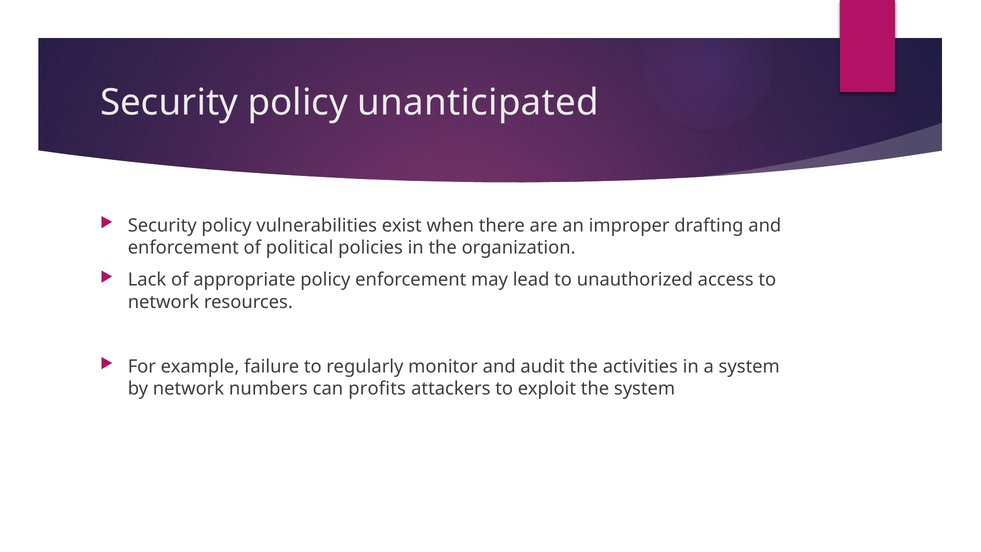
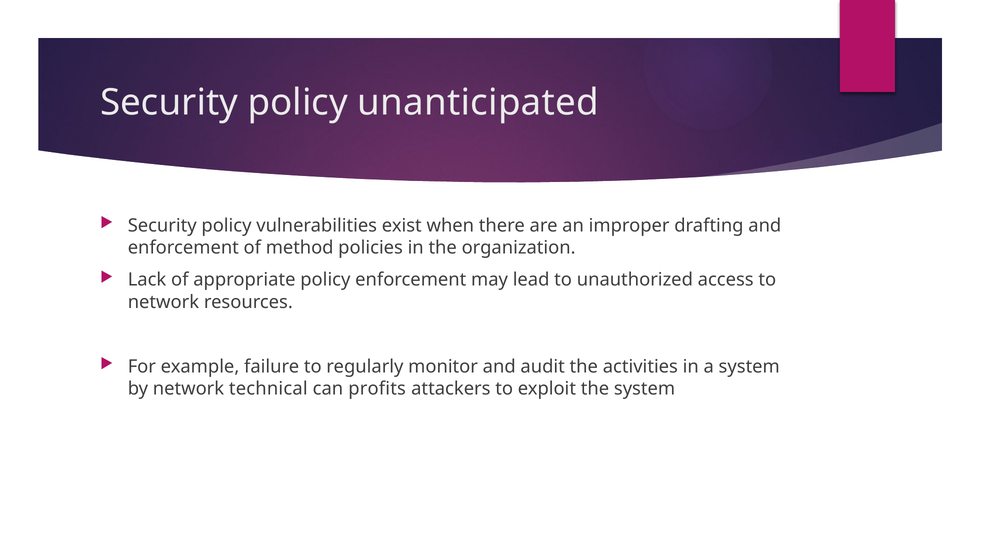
political: political -> method
numbers: numbers -> technical
